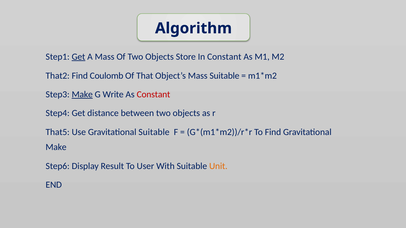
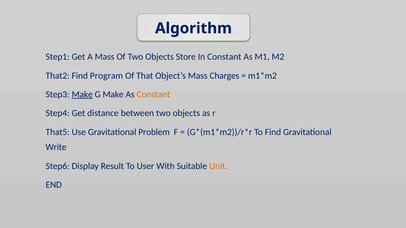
Get at (78, 57) underline: present -> none
Coulomb: Coulomb -> Program
Mass Suitable: Suitable -> Charges
G Write: Write -> Make
Constant at (153, 95) colour: red -> orange
Gravitational Suitable: Suitable -> Problem
Make at (56, 147): Make -> Write
